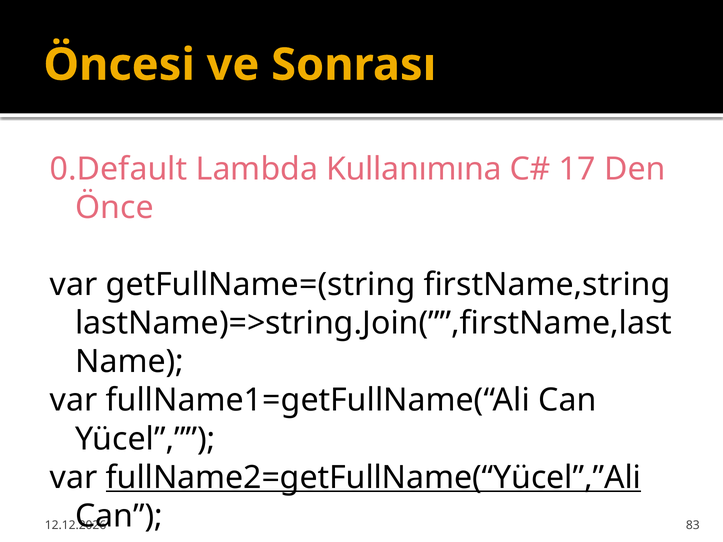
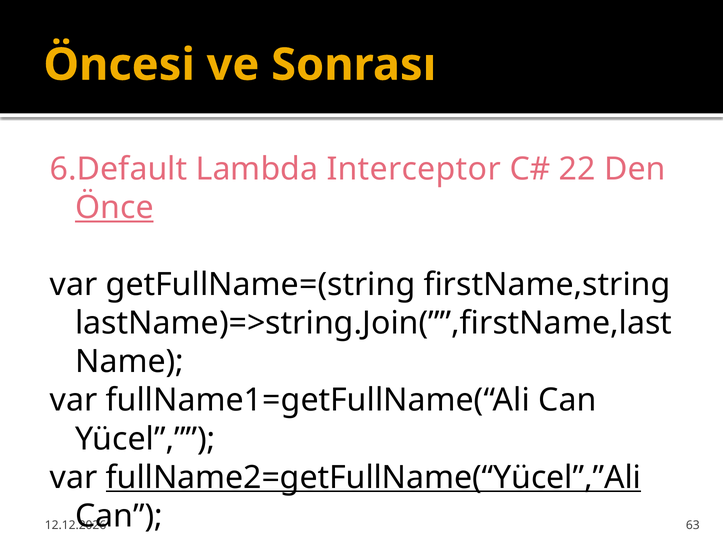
0.Default: 0.Default -> 6.Default
Kullanımına: Kullanımına -> Interceptor
17: 17 -> 22
Önce underline: none -> present
83: 83 -> 63
